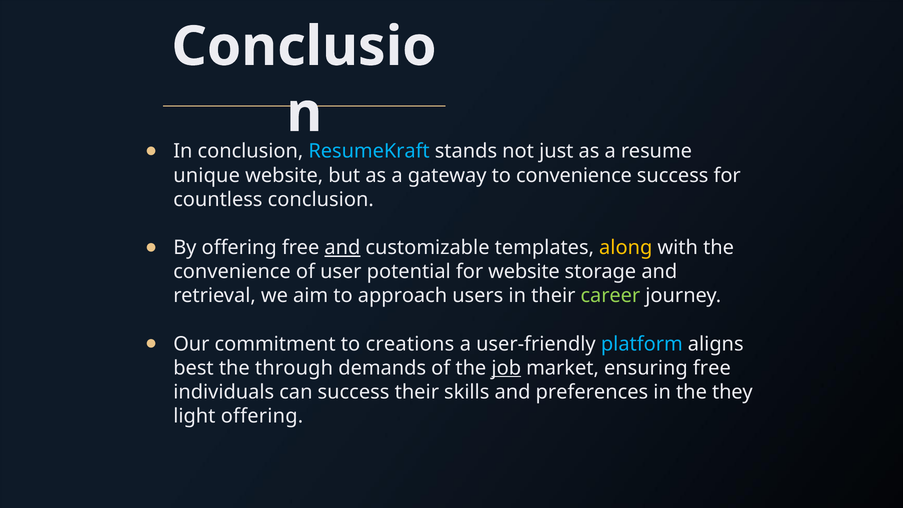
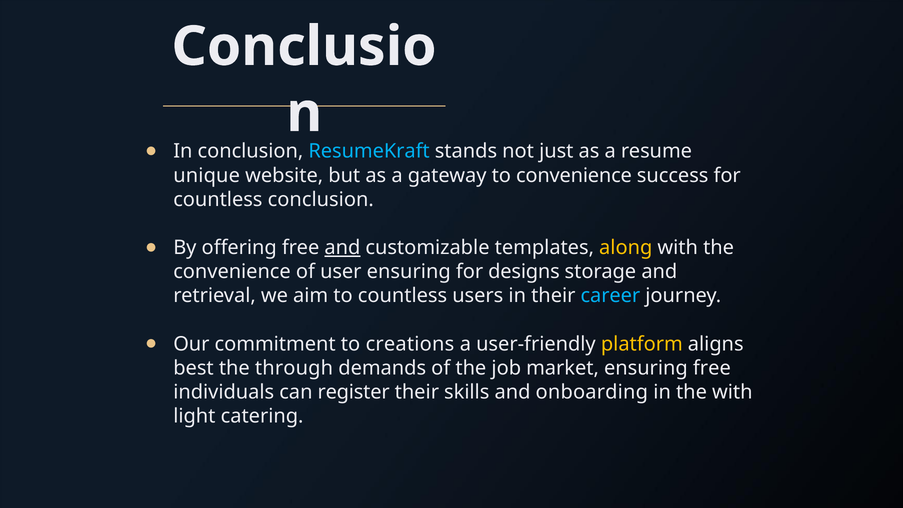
user potential: potential -> ensuring
for website: website -> designs
to approach: approach -> countless
career colour: light green -> light blue
platform colour: light blue -> yellow
job underline: present -> none
can success: success -> register
preferences: preferences -> onboarding
the they: they -> with
light offering: offering -> catering
